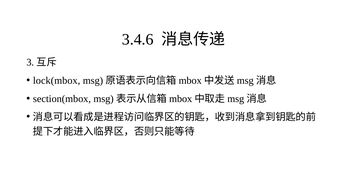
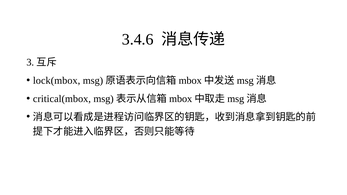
section(mbox: section(mbox -> critical(mbox
